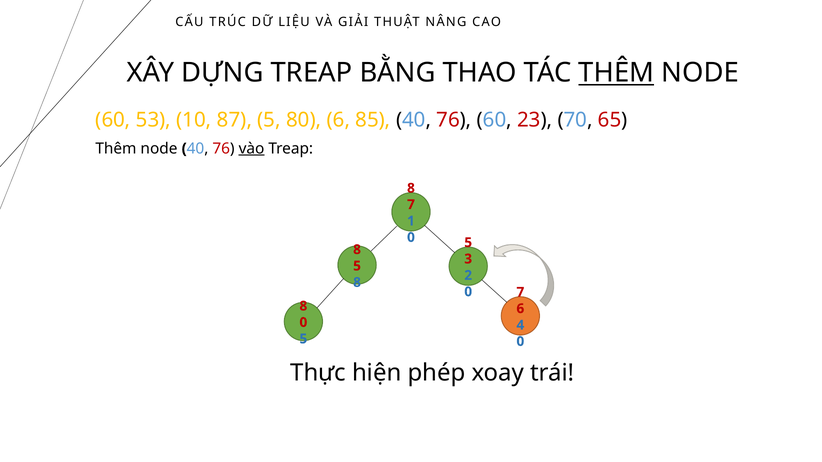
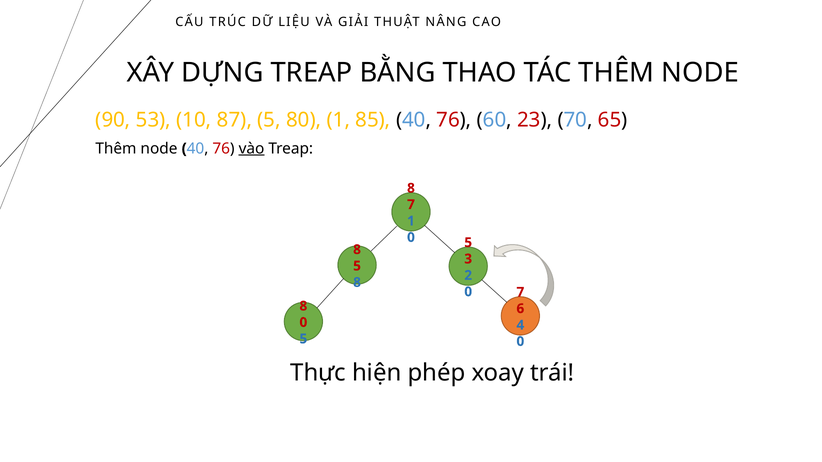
THÊM at (616, 73) underline: present -> none
60 at (113, 120): 60 -> 90
80 6: 6 -> 1
